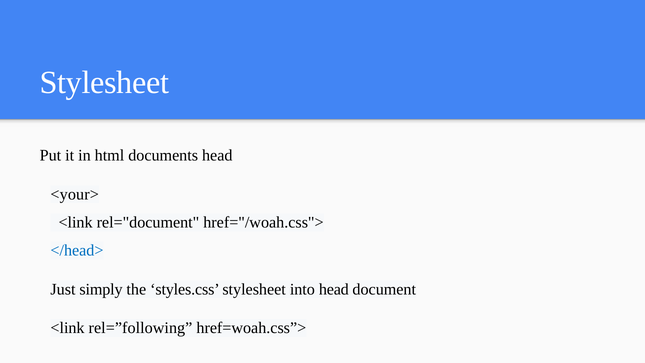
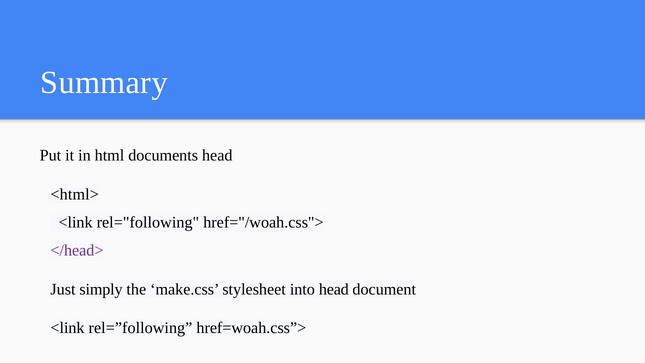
Stylesheet at (104, 83): Stylesheet -> Summary
<your>: <your> -> <html>
rel="document: rel="document -> rel="following
</head> colour: blue -> purple
styles.css: styles.css -> make.css
